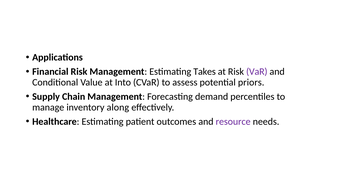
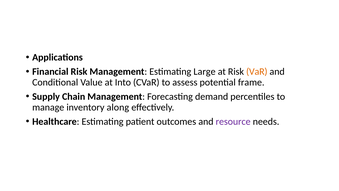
Takes: Takes -> Large
VaR colour: purple -> orange
priors: priors -> frame
